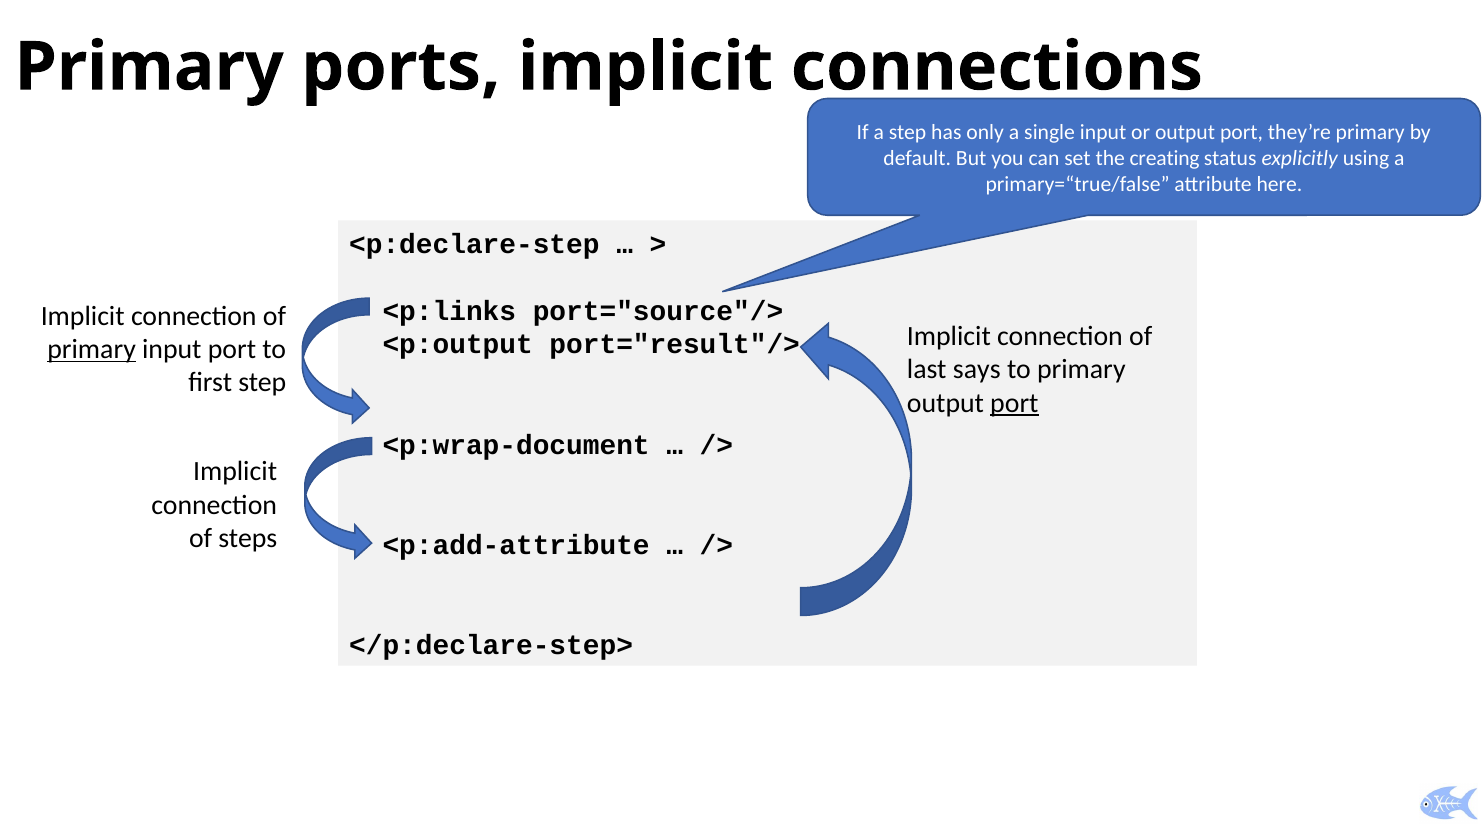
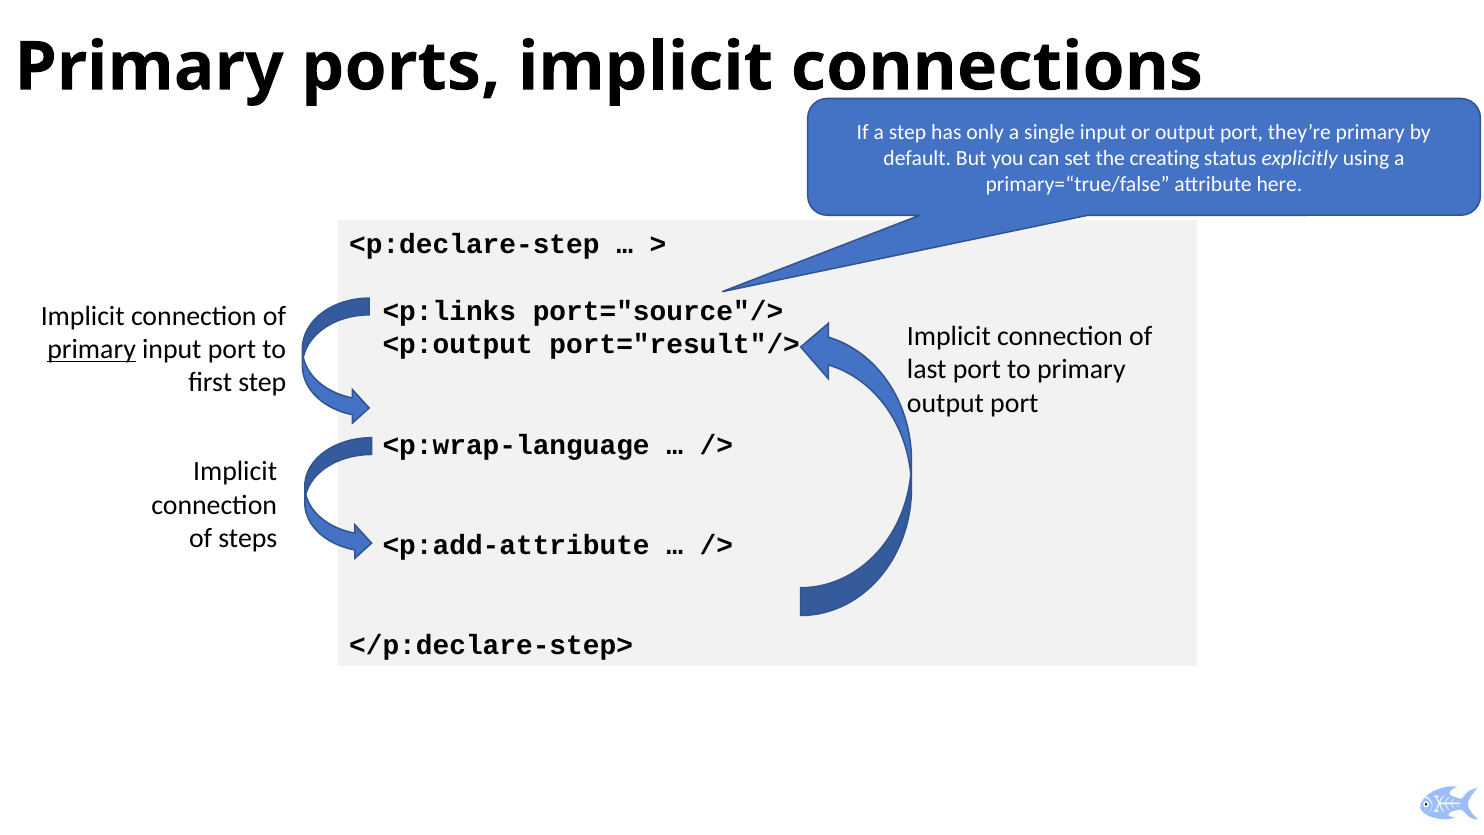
last says: says -> port
port at (1014, 403) underline: present -> none
<p:wrap-document: <p:wrap-document -> <p:wrap-language
